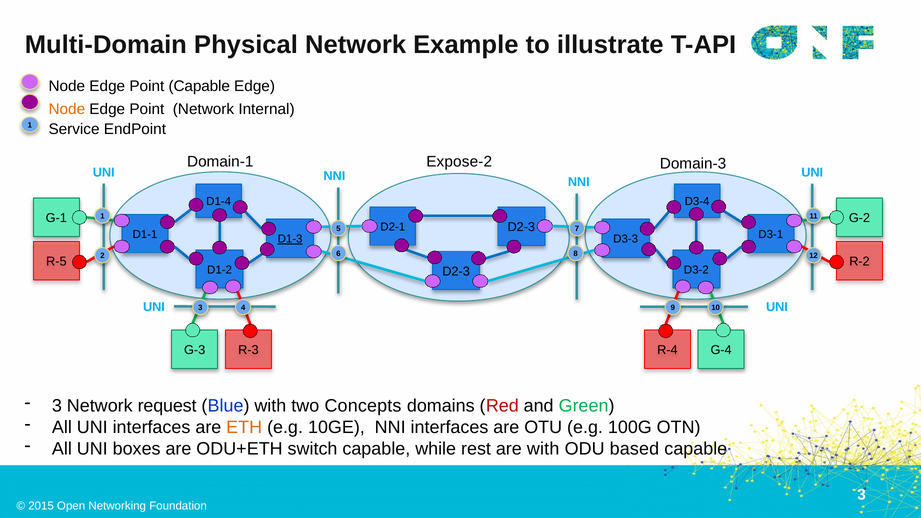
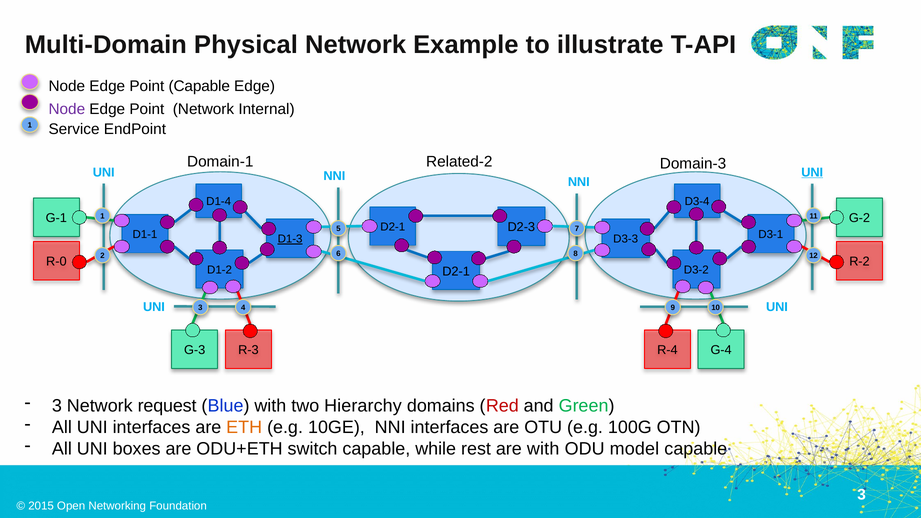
Node at (67, 109) colour: orange -> purple
Expose-2: Expose-2 -> Related-2
UNI at (812, 172) underline: none -> present
R-5: R-5 -> R-0
D2-3 at (456, 271): D2-3 -> D2-1
Concepts: Concepts -> Hierarchy
based: based -> model
